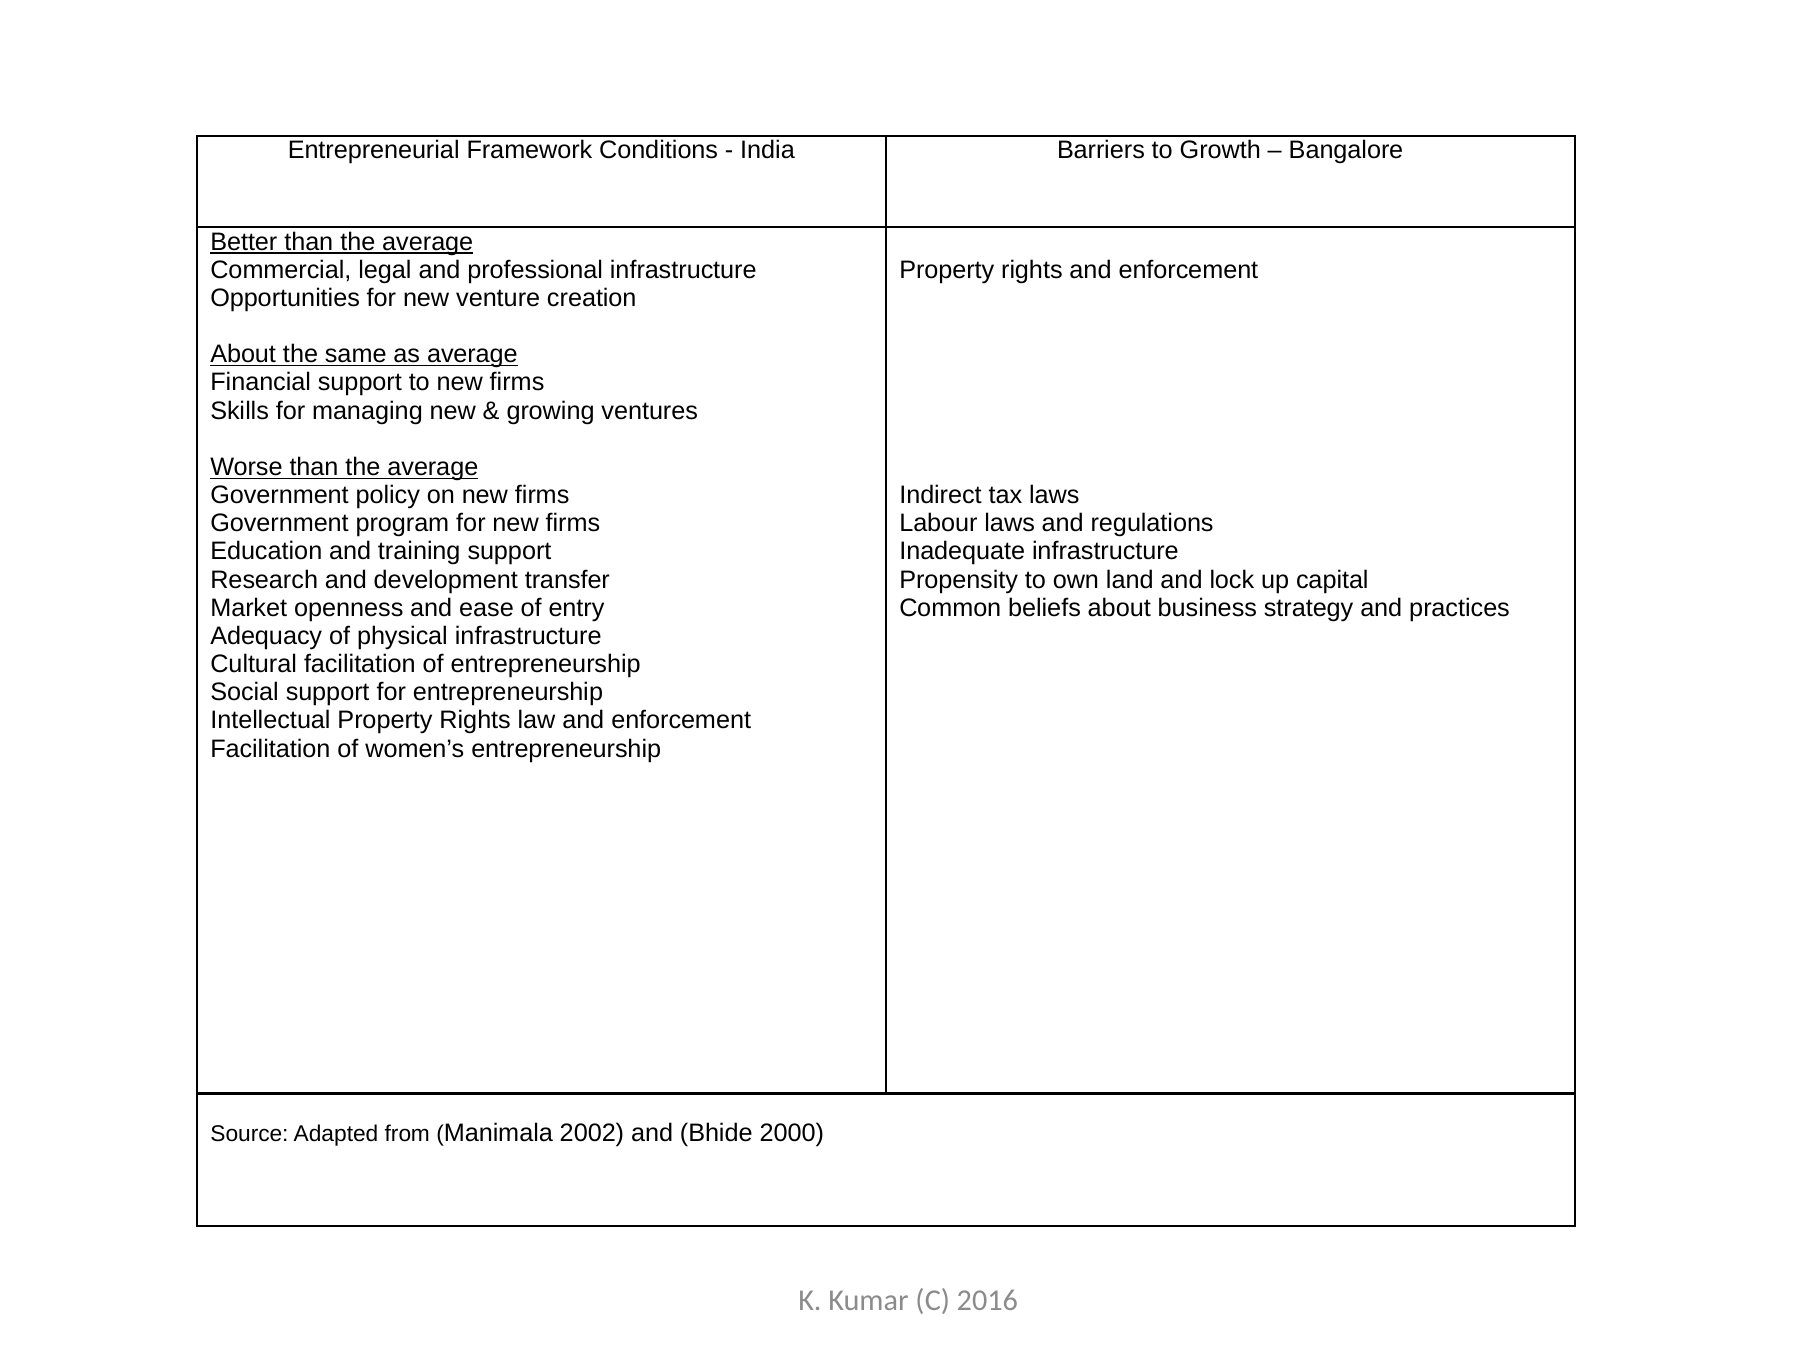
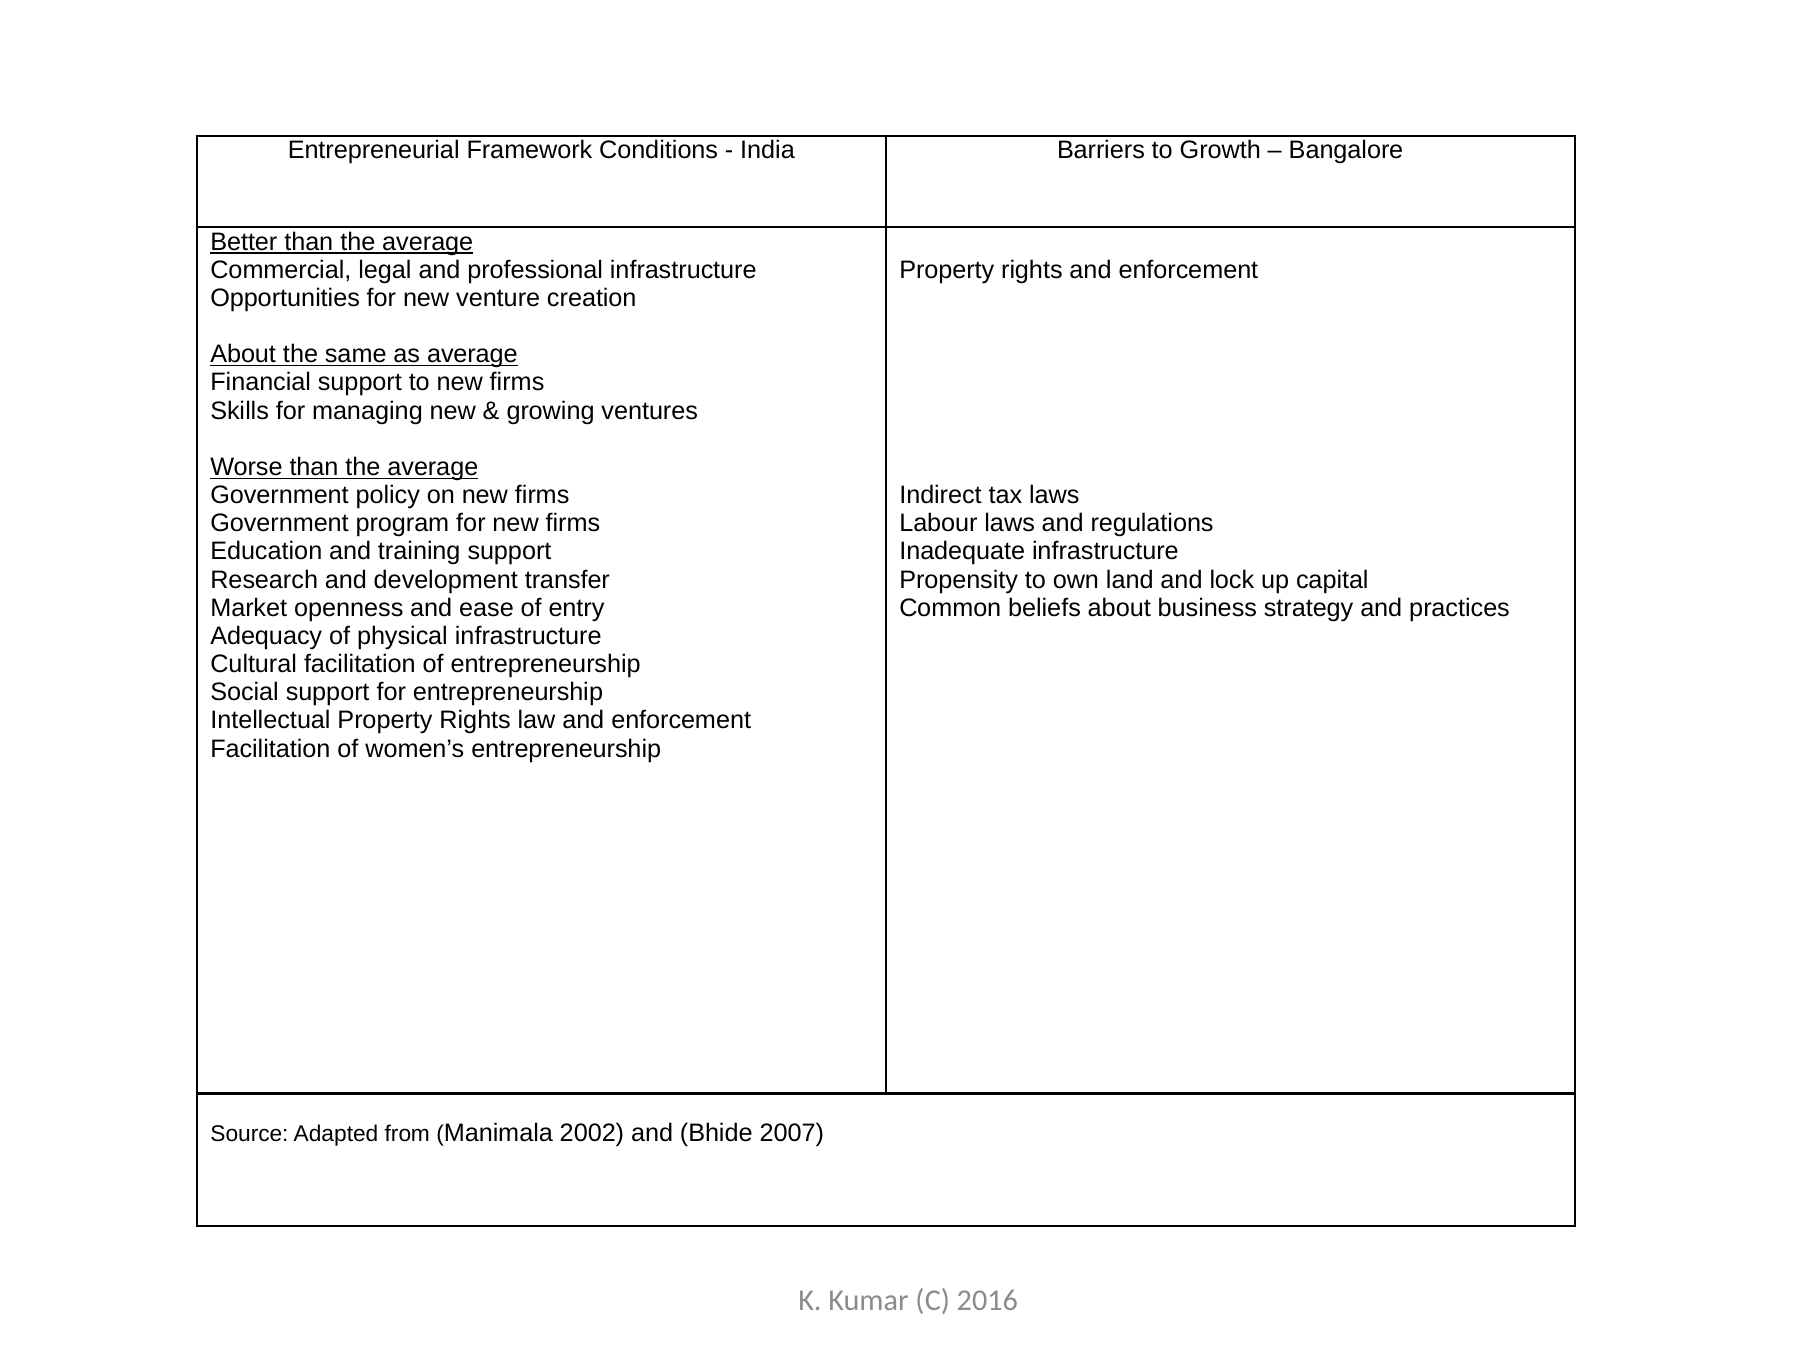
2000: 2000 -> 2007
